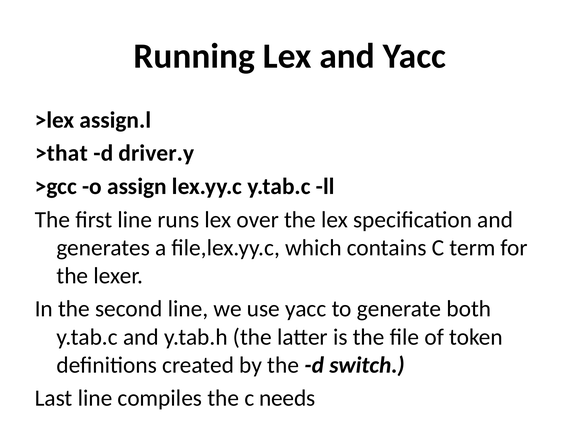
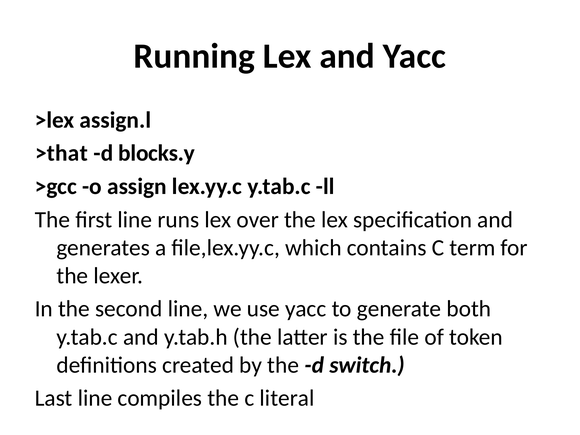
driver.y: driver.y -> blocks.y
needs: needs -> literal
